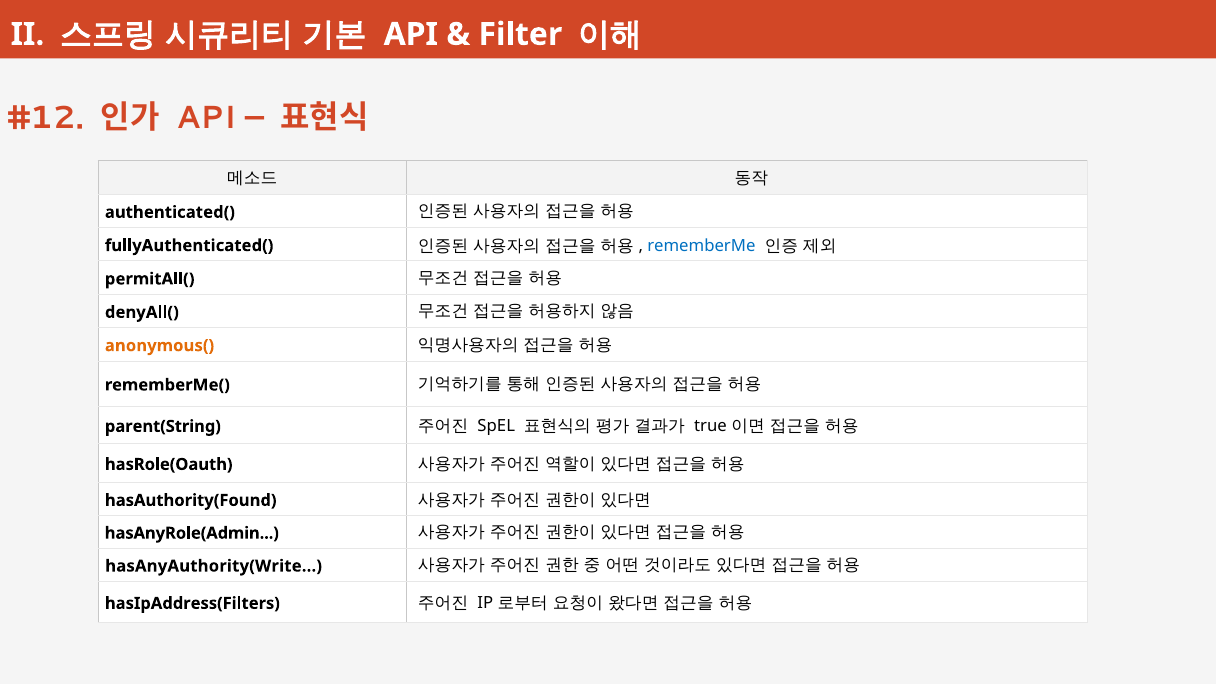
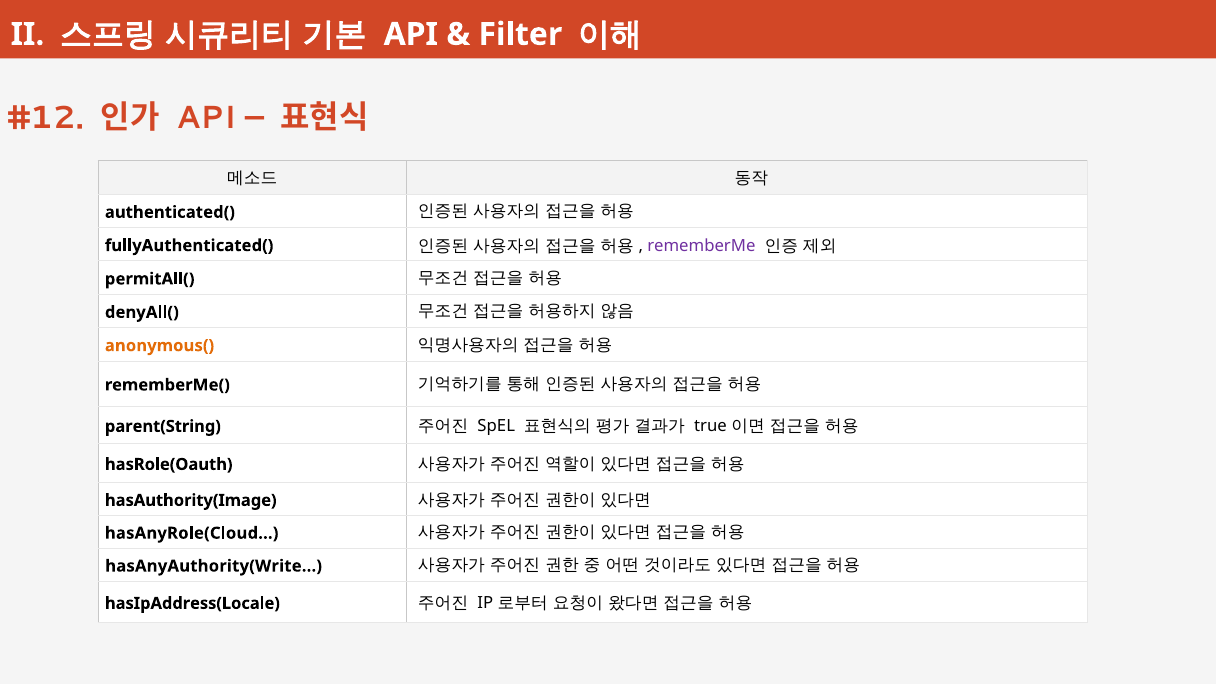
rememberMe colour: blue -> purple
hasAuthority(Found: hasAuthority(Found -> hasAuthority(Image
hasAnyRole(Admin: hasAnyRole(Admin -> hasAnyRole(Cloud
hasIpAddress(Filters: hasIpAddress(Filters -> hasIpAddress(Locale
